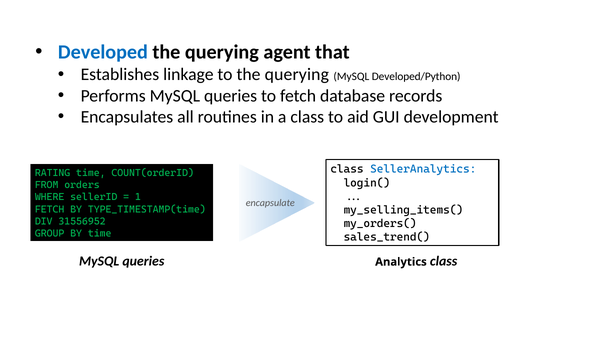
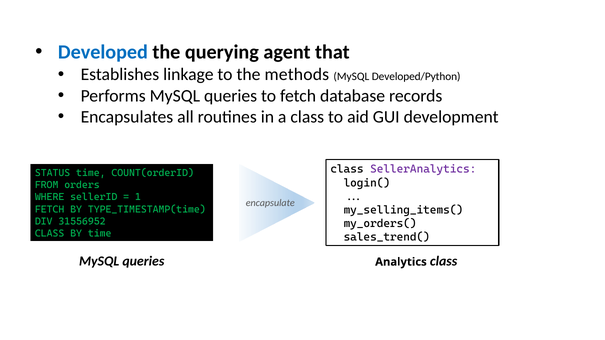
to the querying: querying -> methods
SellerAnalytics colour: blue -> purple
RATING: RATING -> STATUS
GROUP at (50, 234): GROUP -> CLASS
